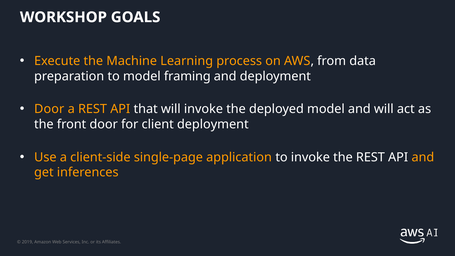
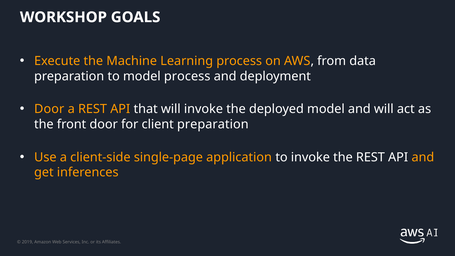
model framing: framing -> process
client deployment: deployment -> preparation
